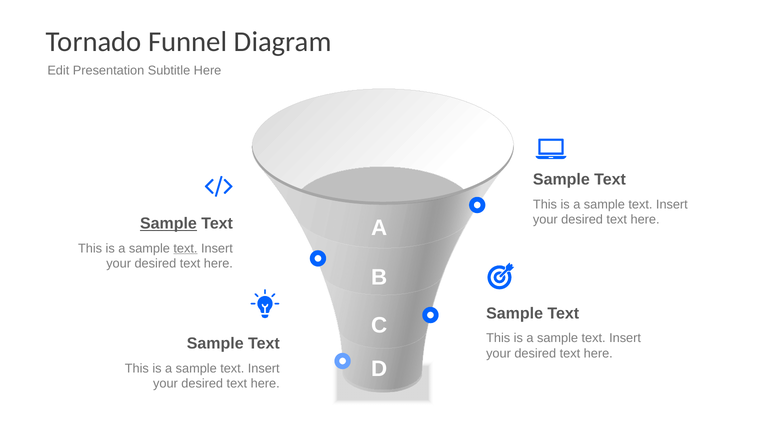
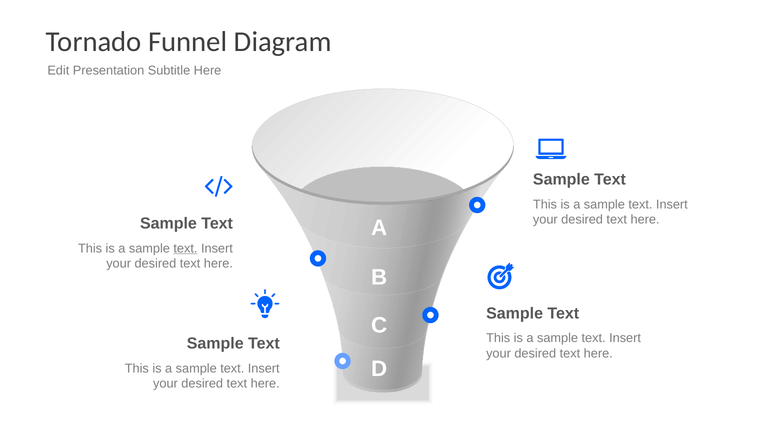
Sample at (168, 224) underline: present -> none
